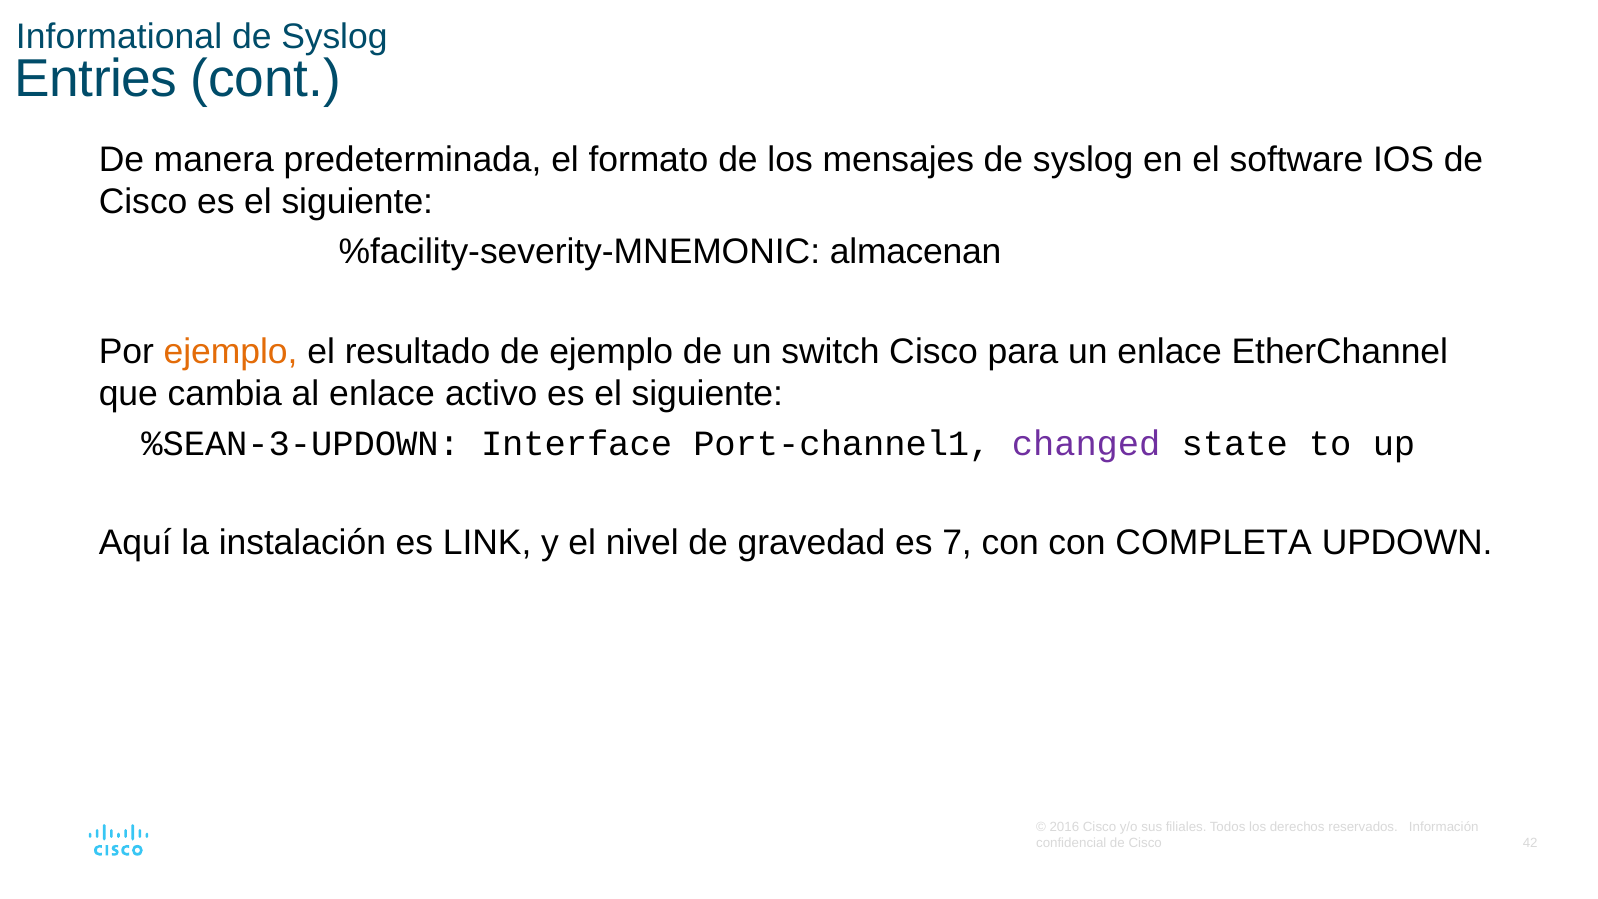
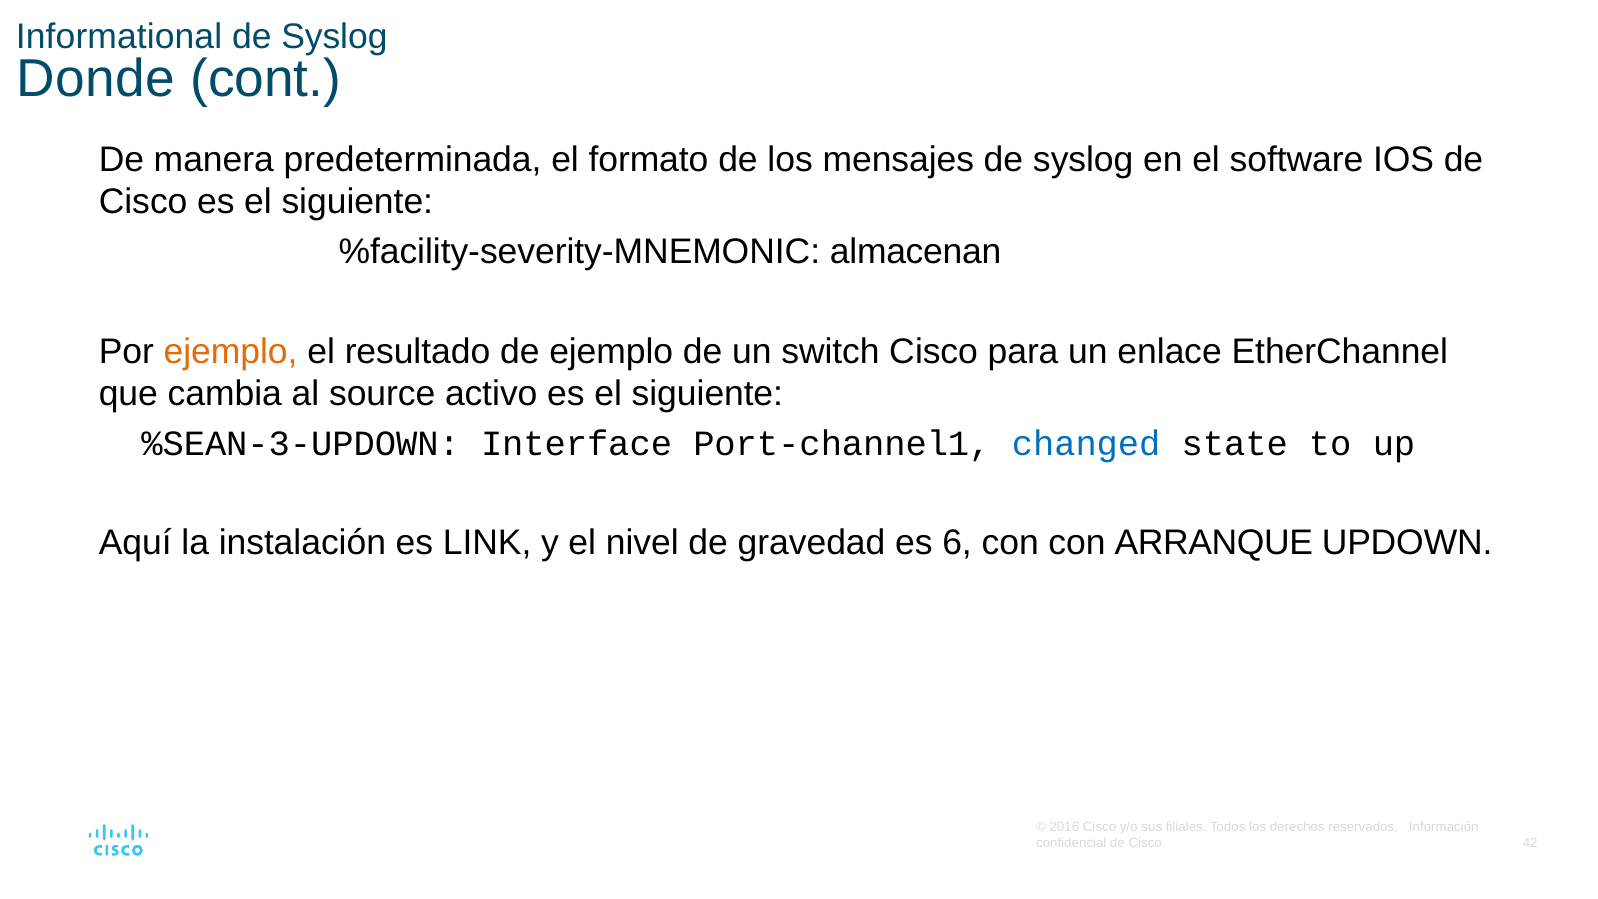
Entries: Entries -> Donde
al enlace: enlace -> source
changed colour: purple -> blue
7: 7 -> 6
COMPLETA: COMPLETA -> ARRANQUE
